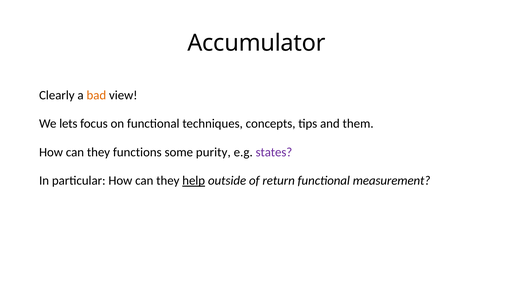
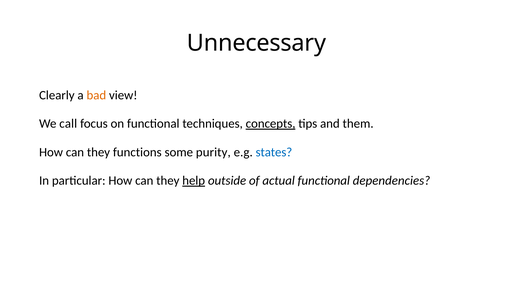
Accumulator: Accumulator -> Unnecessary
lets: lets -> call
concepts underline: none -> present
states colour: purple -> blue
return: return -> actual
measurement: measurement -> dependencies
